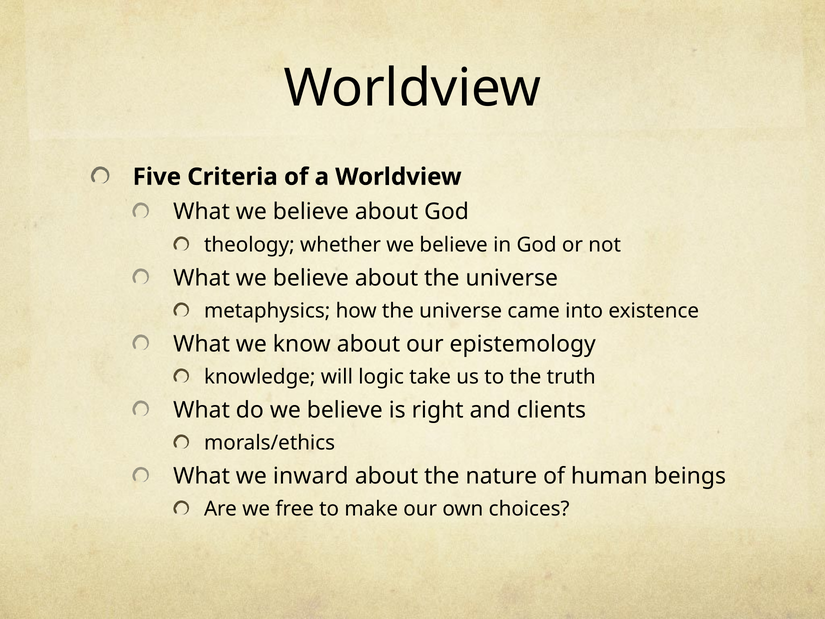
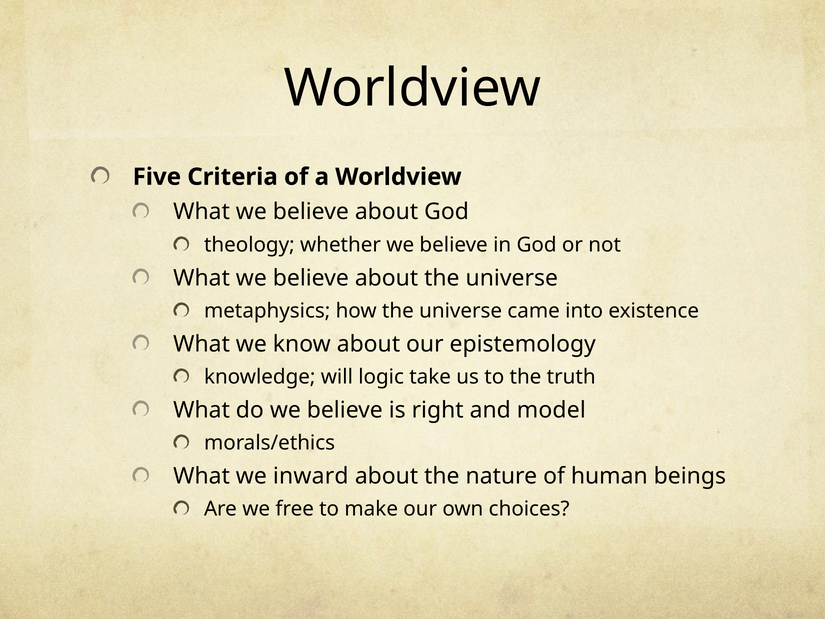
clients: clients -> model
